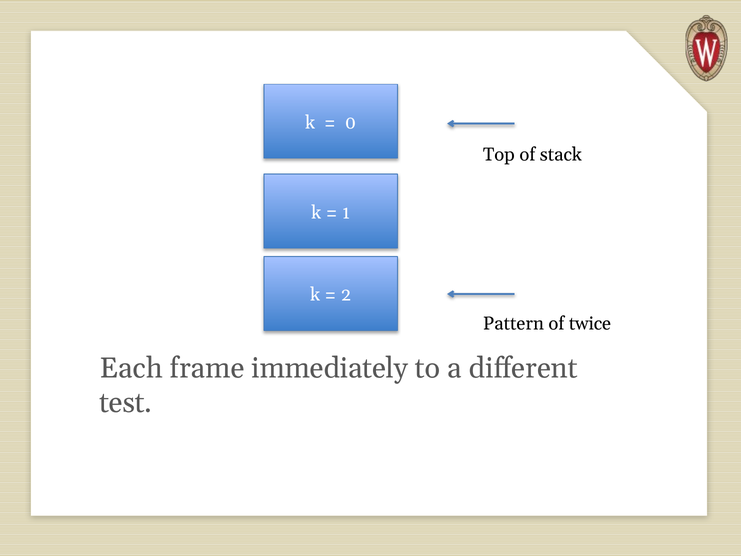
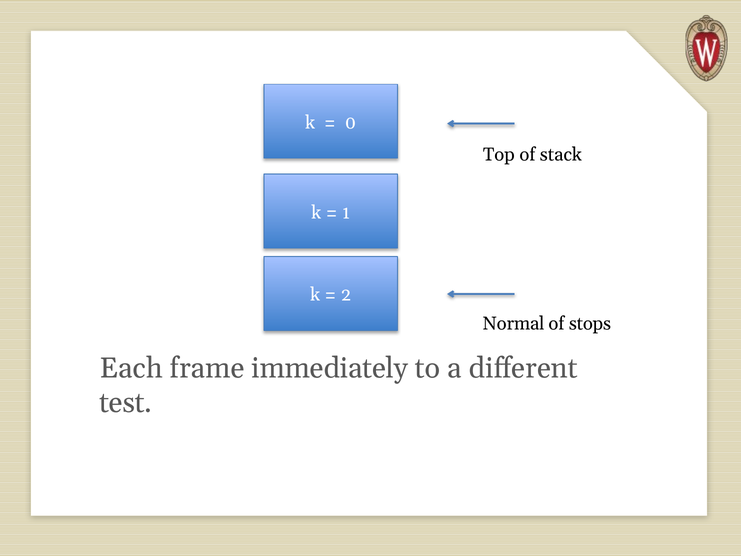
Pattern: Pattern -> Normal
twice: twice -> stops
